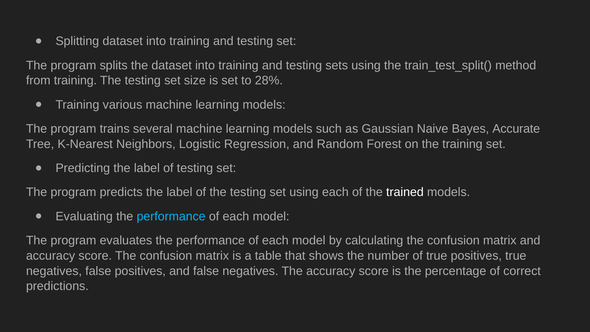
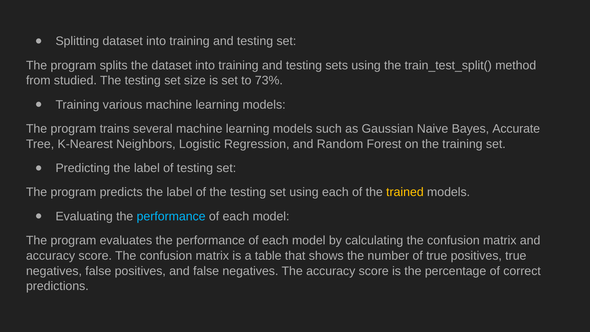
from training: training -> studied
28%: 28% -> 73%
trained colour: white -> yellow
